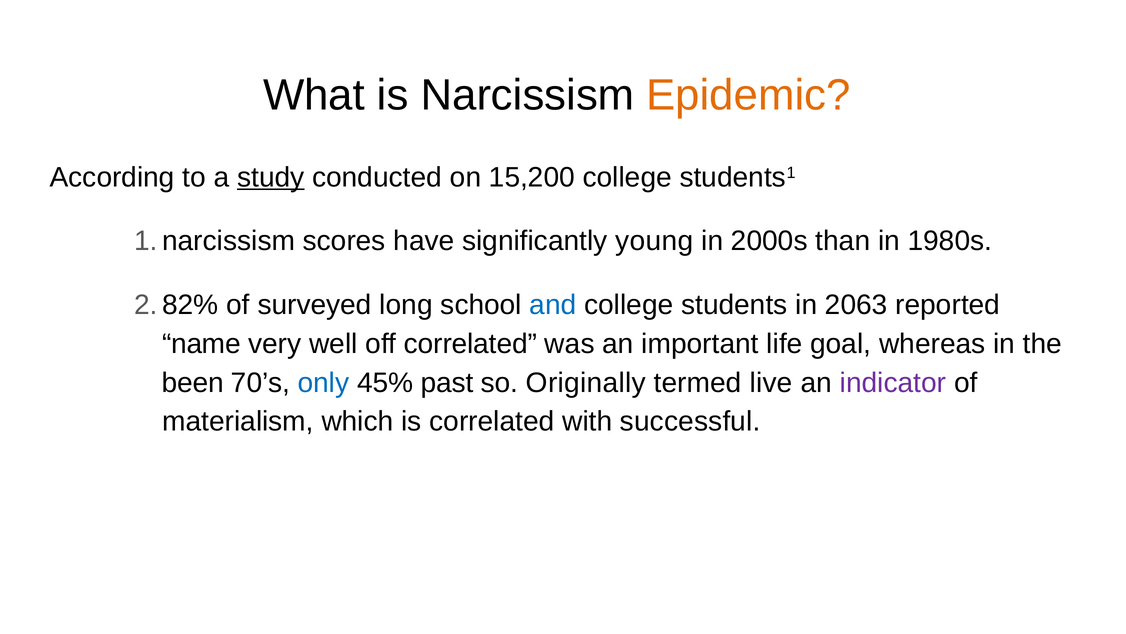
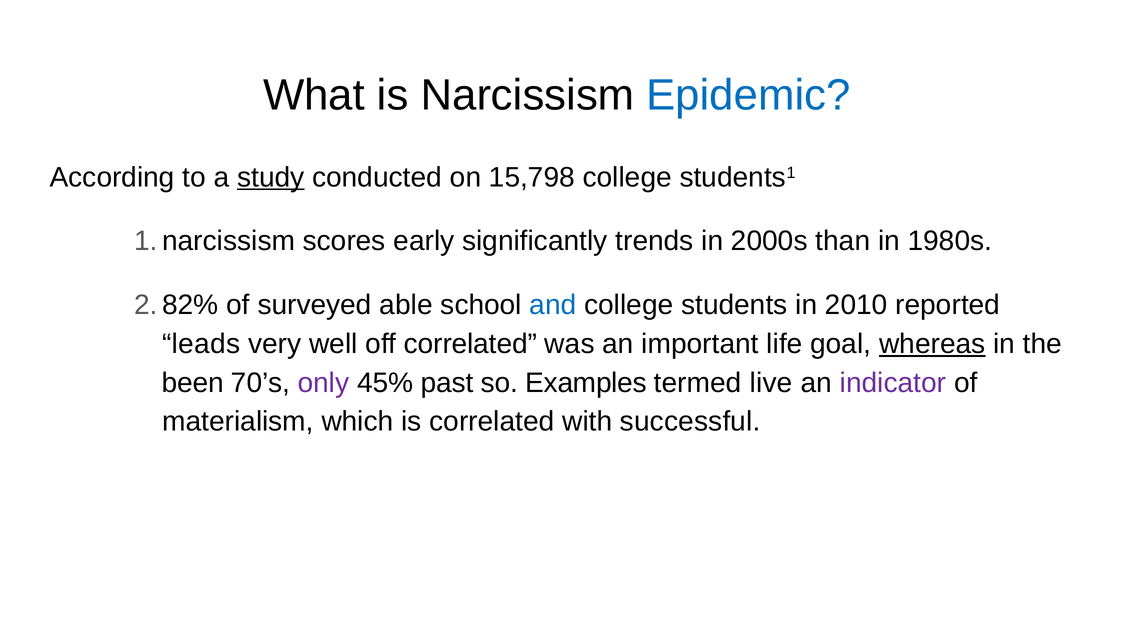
Epidemic colour: orange -> blue
15,200: 15,200 -> 15,798
have: have -> early
young: young -> trends
long: long -> able
2063: 2063 -> 2010
name: name -> leads
whereas underline: none -> present
only colour: blue -> purple
Originally: Originally -> Examples
